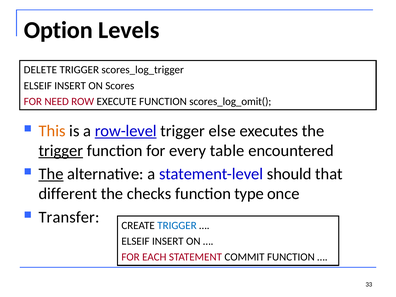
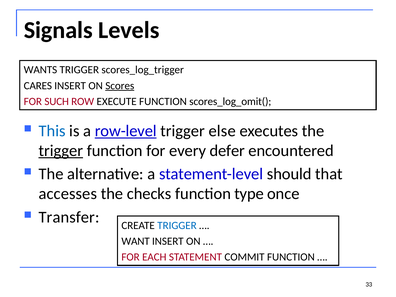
Option: Option -> Signals
DELETE: DELETE -> WANTS
ELSEIF at (38, 86): ELSEIF -> CARES
Scores underline: none -> present
NEED: NEED -> SUCH
This colour: orange -> blue
table: table -> defer
The at (51, 174) underline: present -> none
different: different -> accesses
ELSEIF at (136, 241): ELSEIF -> WANT
